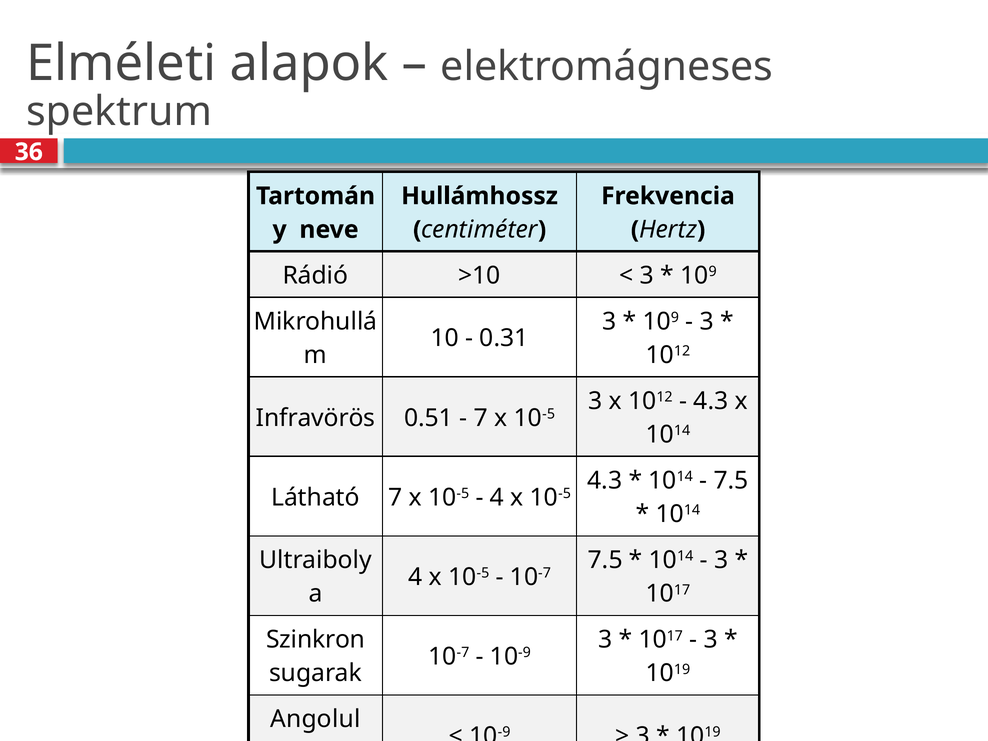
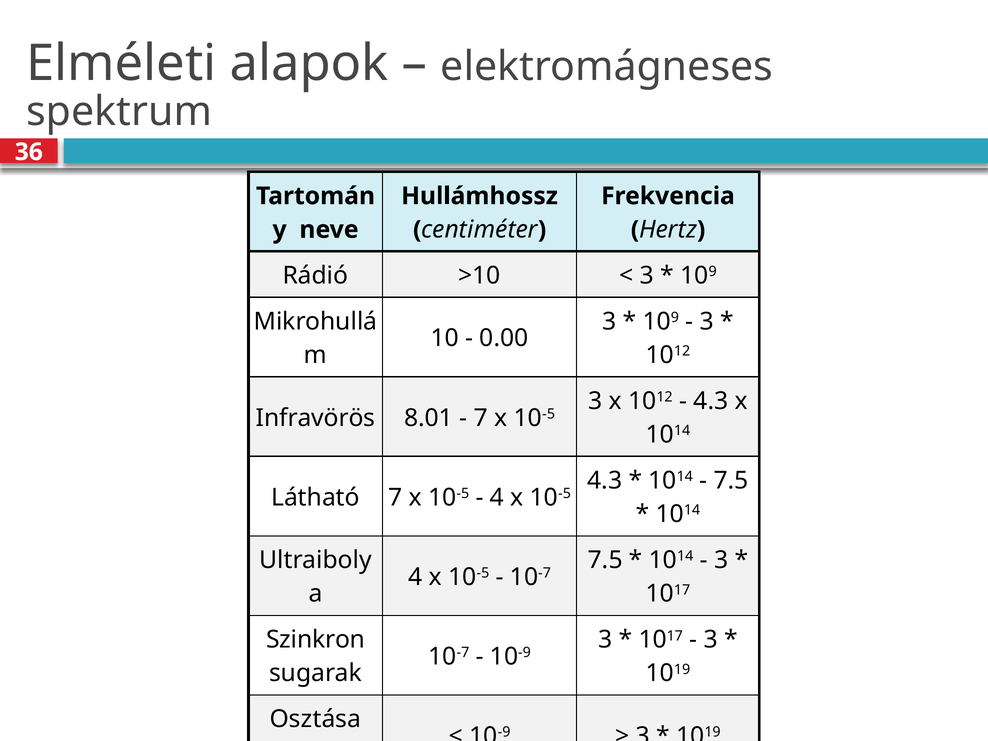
0.31: 0.31 -> 0.00
0.51: 0.51 -> 8.01
Angolul: Angolul -> Osztása
